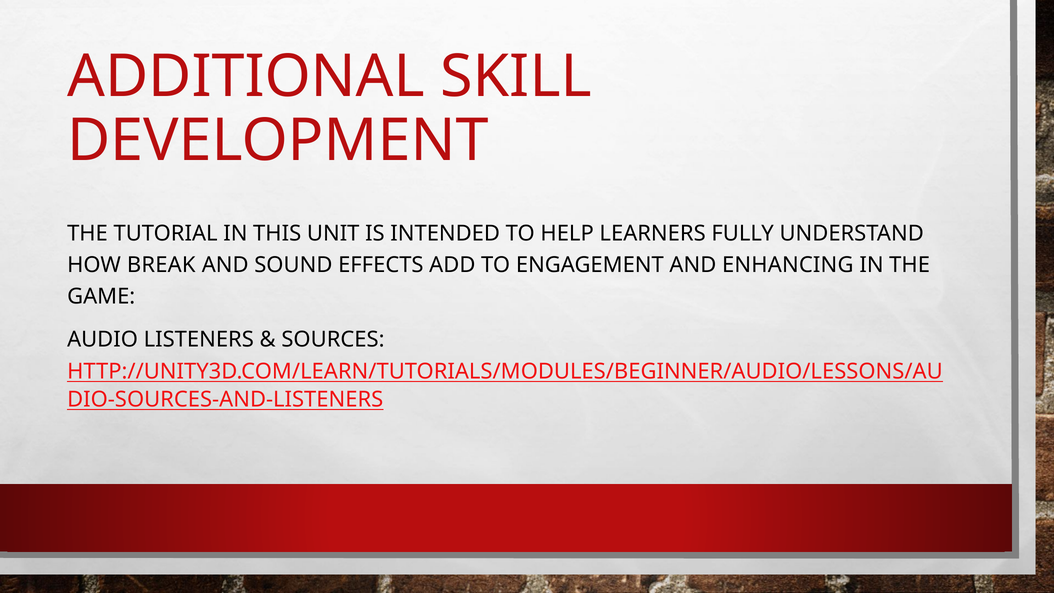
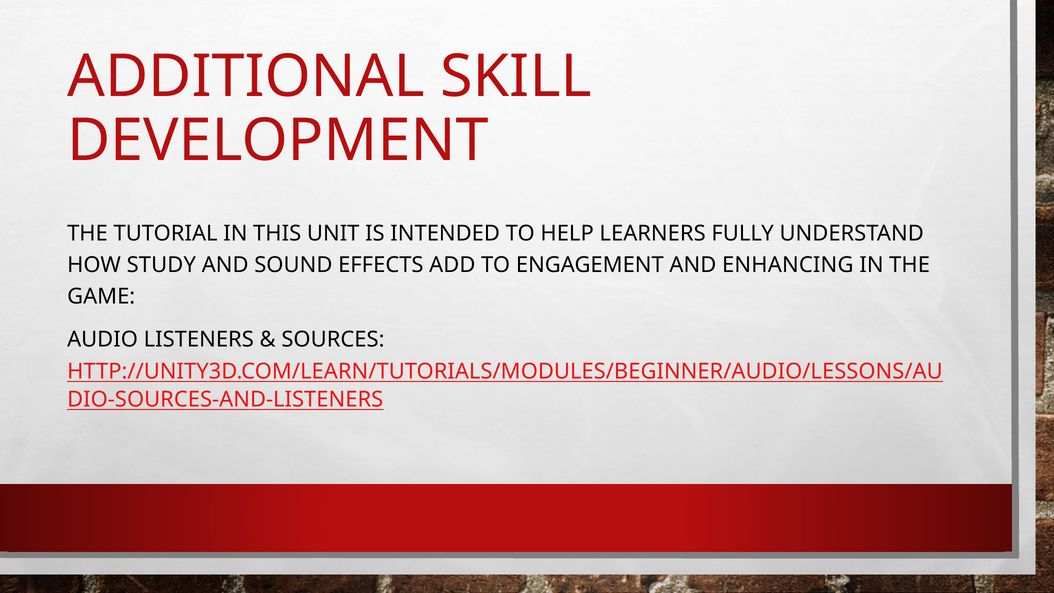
BREAK: BREAK -> STUDY
